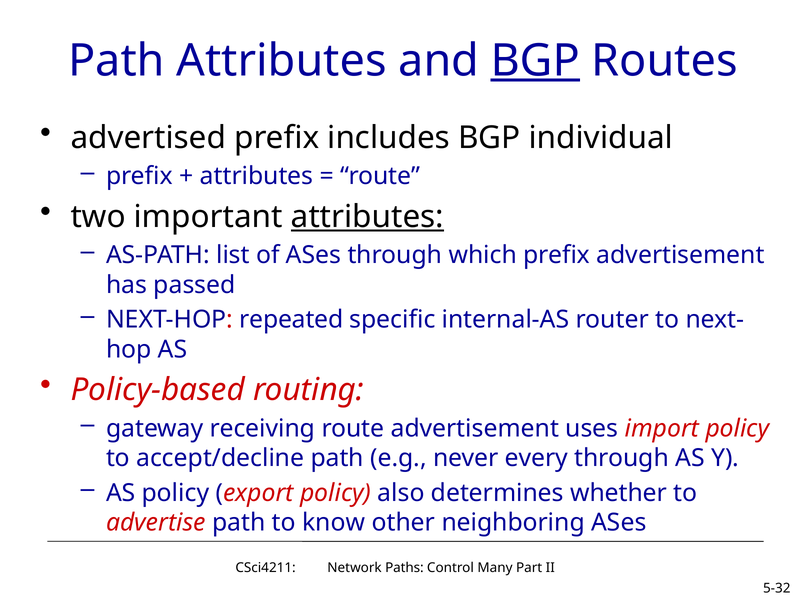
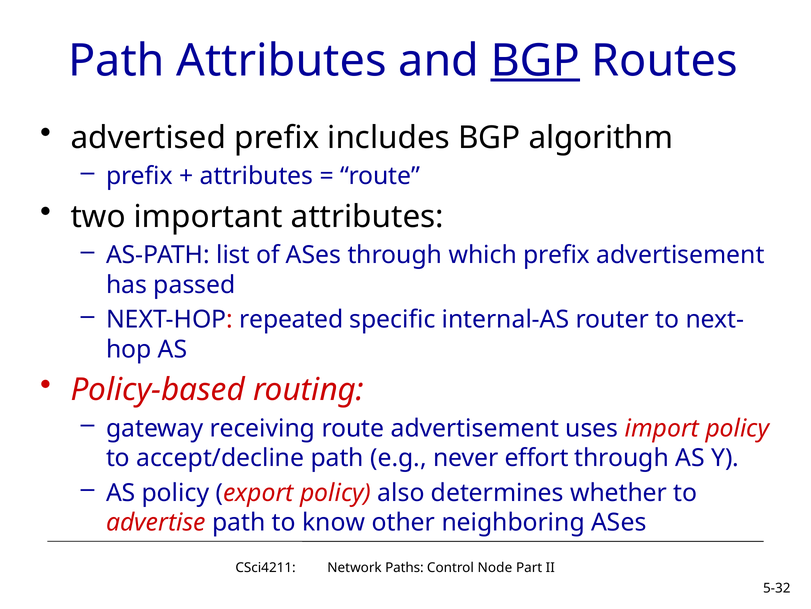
individual: individual -> algorithm
attributes at (367, 217) underline: present -> none
every: every -> effort
Many: Many -> Node
